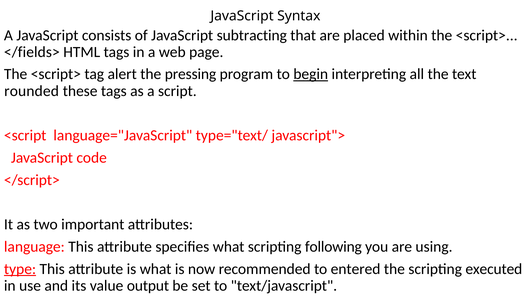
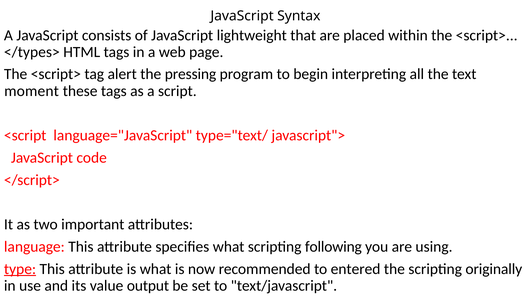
subtracting: subtracting -> lightweight
</fields>: </fields> -> </types>
begin underline: present -> none
rounded: rounded -> moment
executed: executed -> originally
